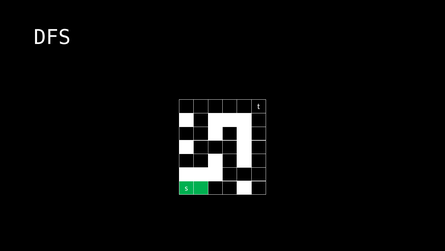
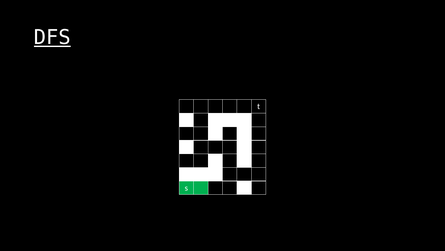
DFS underline: none -> present
